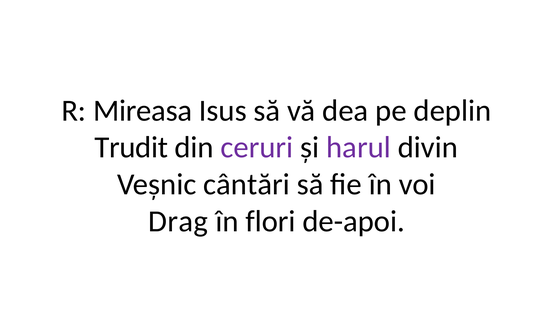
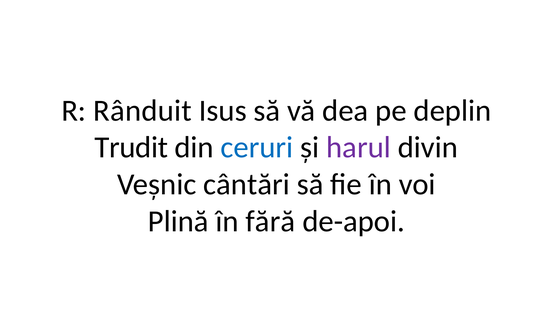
Mireasa: Mireasa -> Rânduit
ceruri colour: purple -> blue
Drag: Drag -> Plină
flori: flori -> fără
